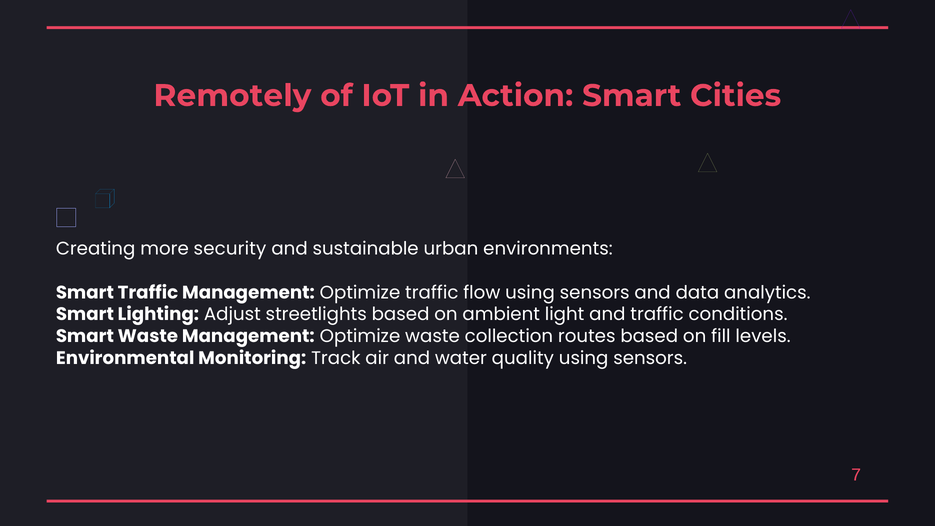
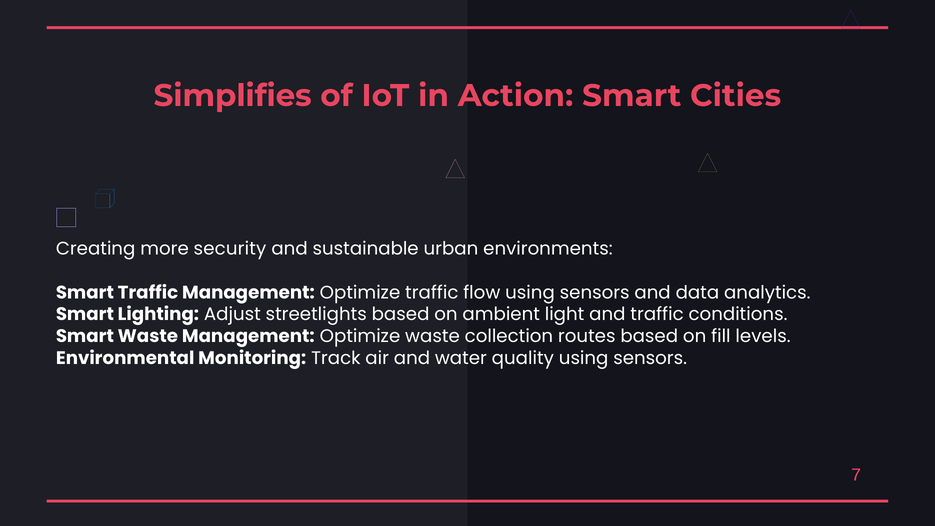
Remotely: Remotely -> Simplifies
